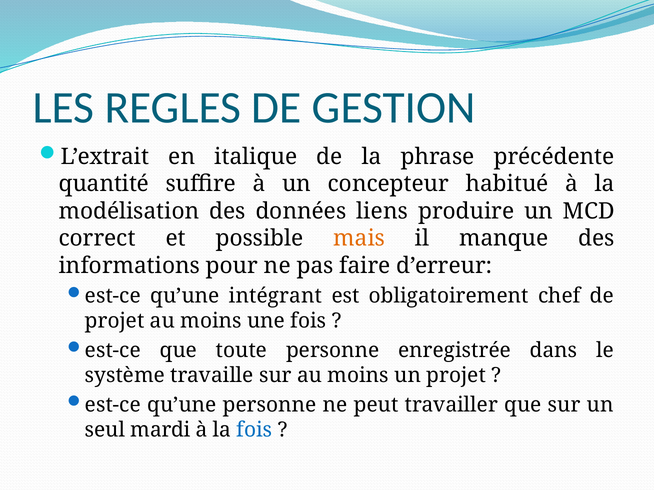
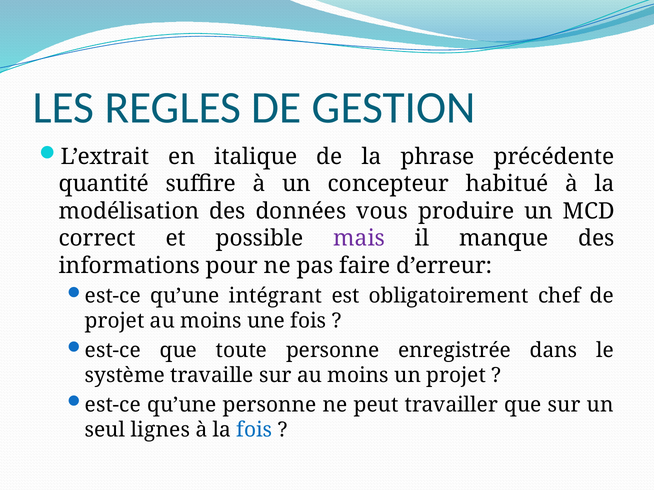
liens: liens -> vous
mais colour: orange -> purple
mardi: mardi -> lignes
